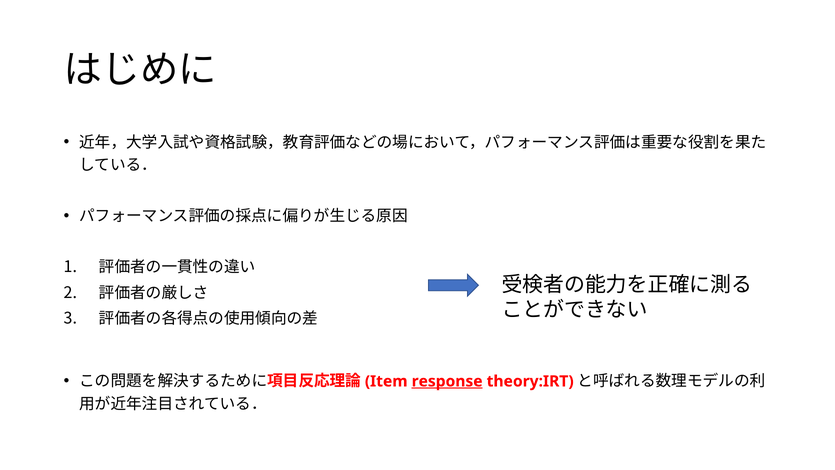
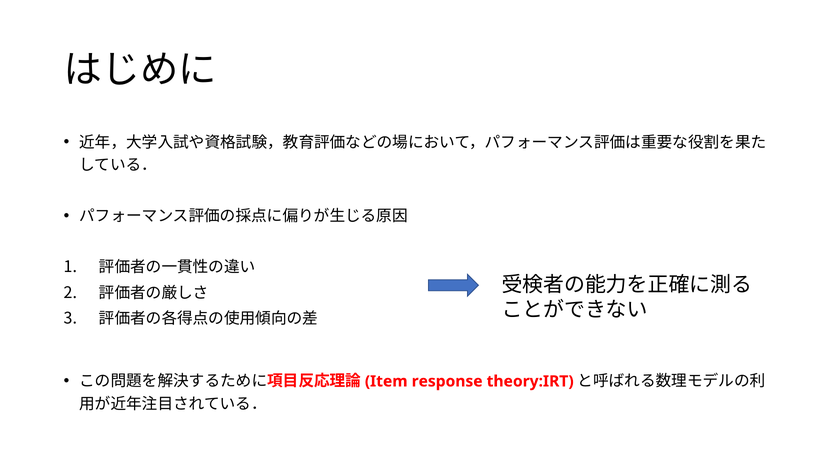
response underline: present -> none
